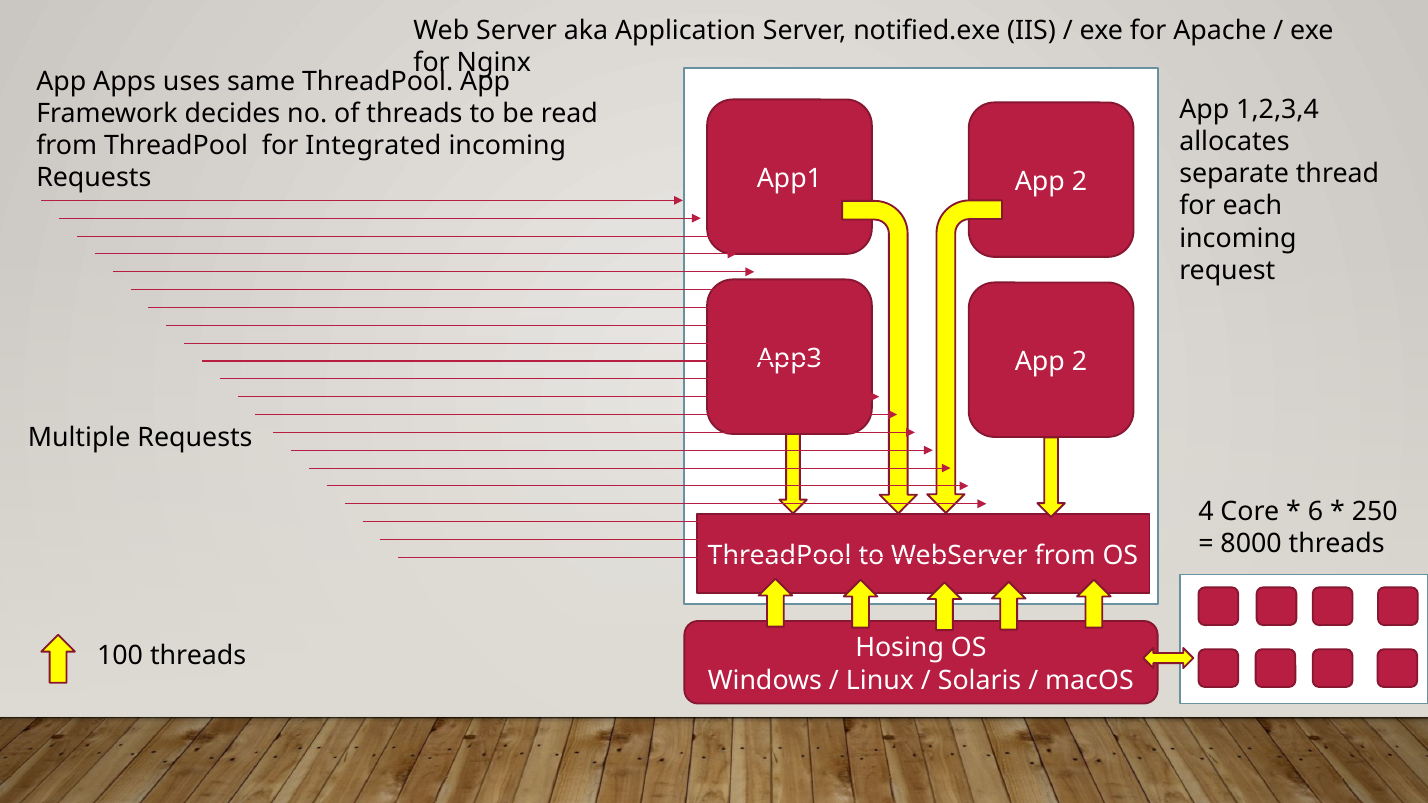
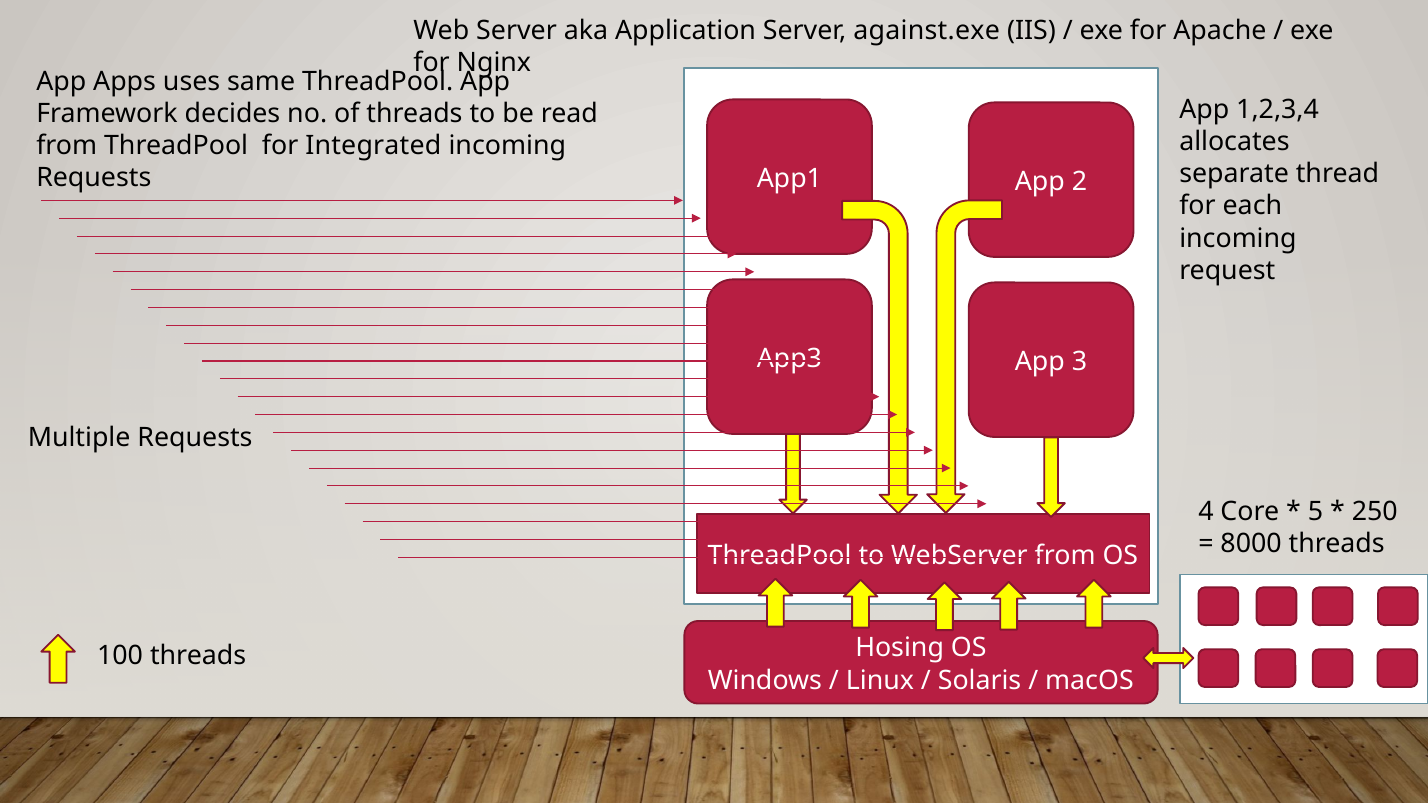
notified.exe: notified.exe -> against.exe
App3 App 2: 2 -> 3
6: 6 -> 5
